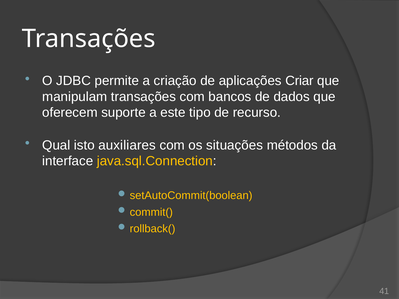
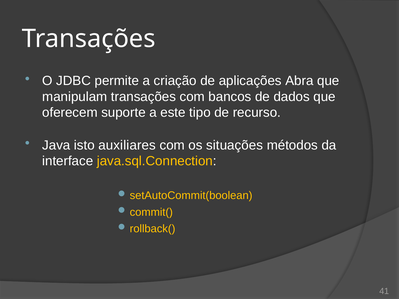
Criar: Criar -> Abra
Qual: Qual -> Java
